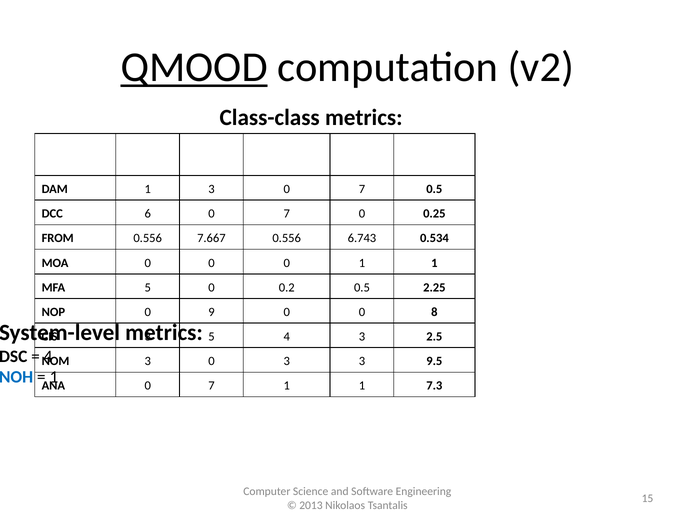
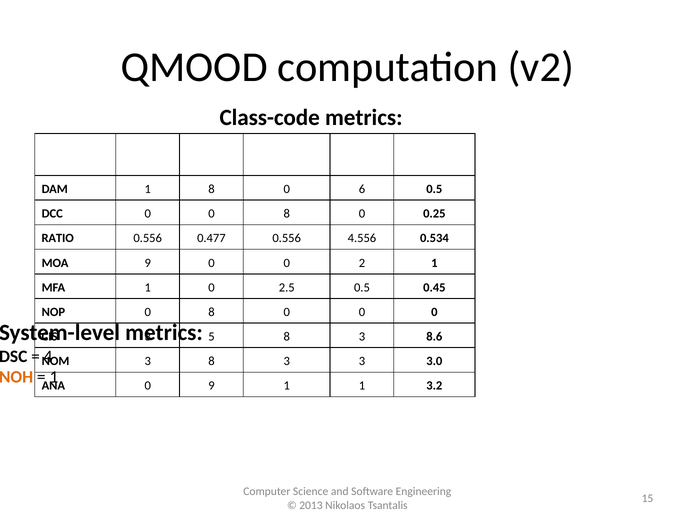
QMOOD underline: present -> none
Class-class: Class-class -> Class-code
1 3: 3 -> 8
7 at (362, 189): 7 -> 6
DCC 6: 6 -> 0
7 at (287, 213): 7 -> 8
FROM: FROM -> RATIO
7.667: 7.667 -> 0.477
6.743: 6.743 -> 4.556
MOA 0: 0 -> 9
0 1: 1 -> 2
MFA 5: 5 -> 1
0.2: 0.2 -> 2.5
2.25: 2.25 -> 0.45
NOP 0 9: 9 -> 8
0 0 8: 8 -> 0
5 4: 4 -> 8
2.5: 2.5 -> 8.6
0 at (211, 361): 0 -> 8
9.5: 9.5 -> 3.0
NOH colour: blue -> orange
7 at (211, 385): 7 -> 9
7.3: 7.3 -> 3.2
